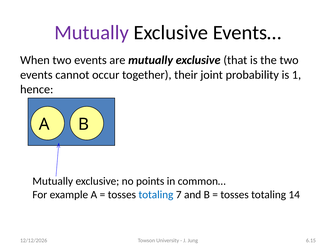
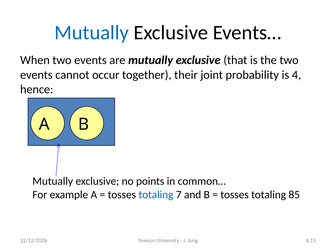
Mutually at (92, 33) colour: purple -> blue
1: 1 -> 4
14: 14 -> 85
